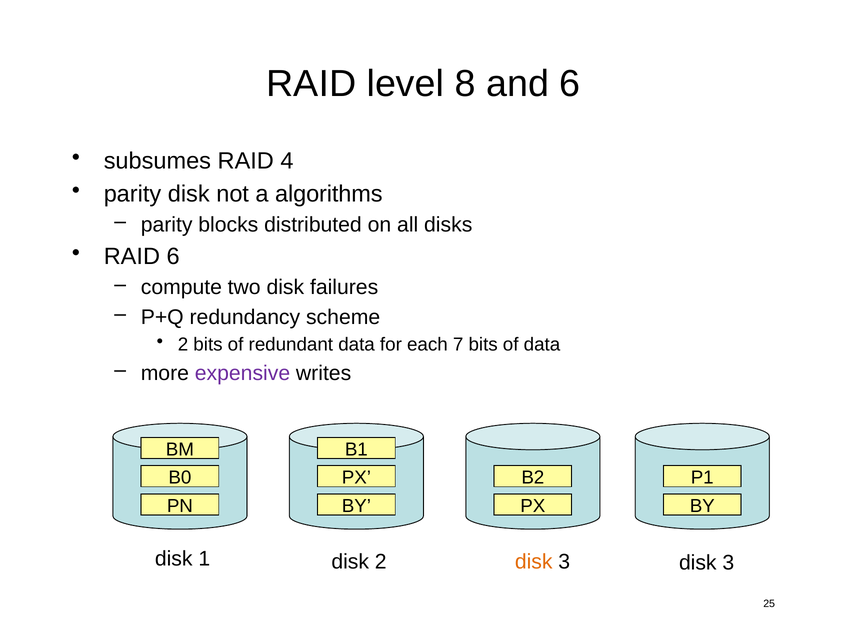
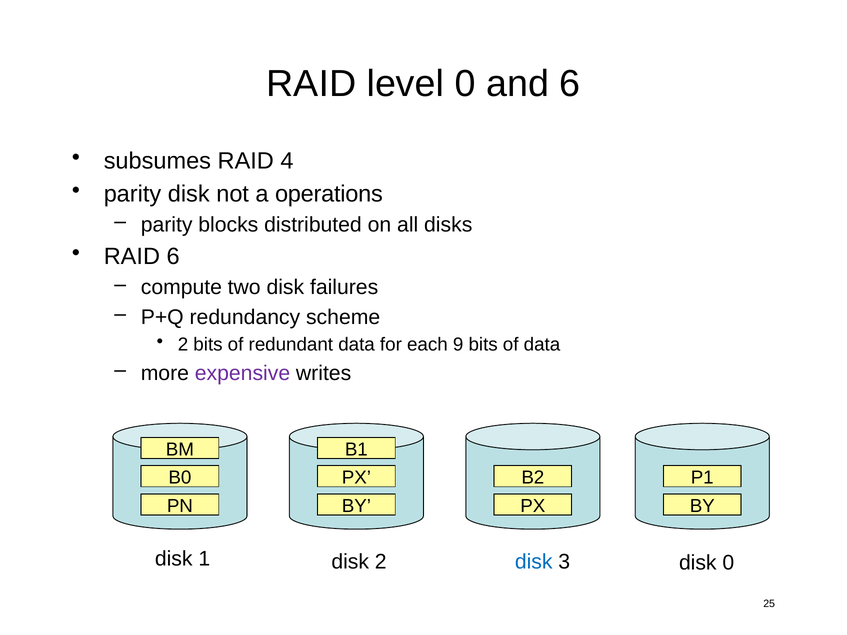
level 8: 8 -> 0
algorithms: algorithms -> operations
7: 7 -> 9
disk at (534, 562) colour: orange -> blue
3 disk 3: 3 -> 0
